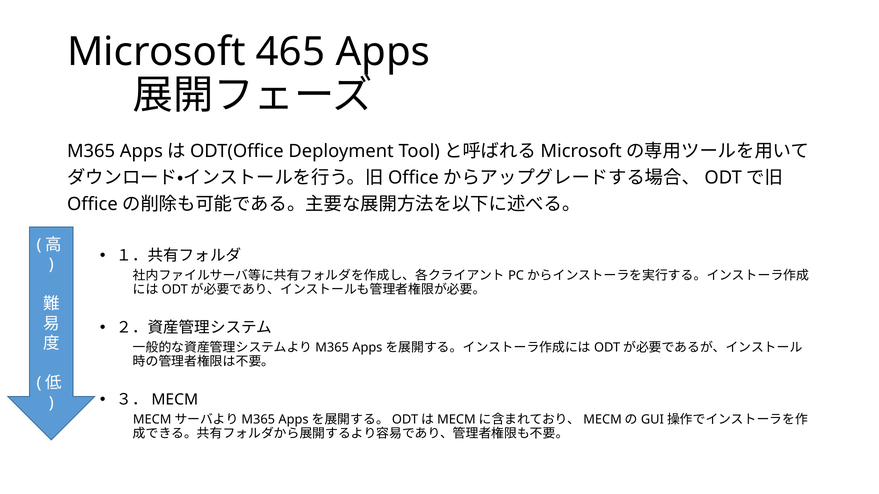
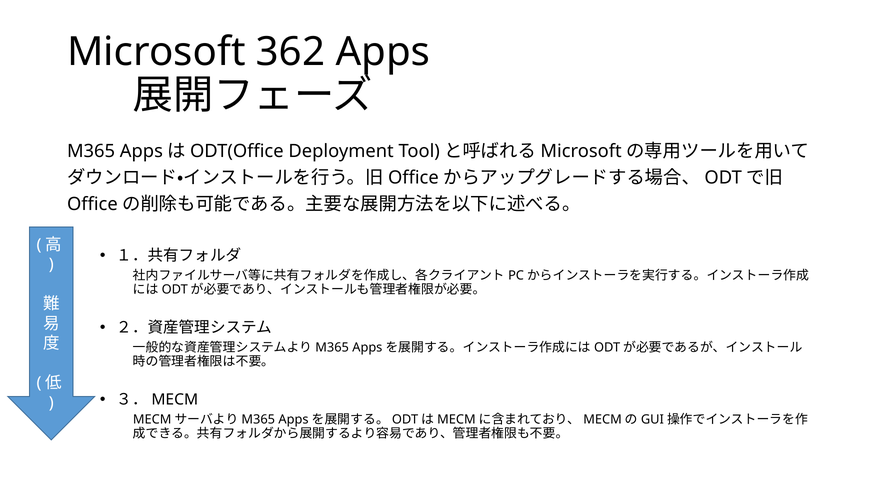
465: 465 -> 362
